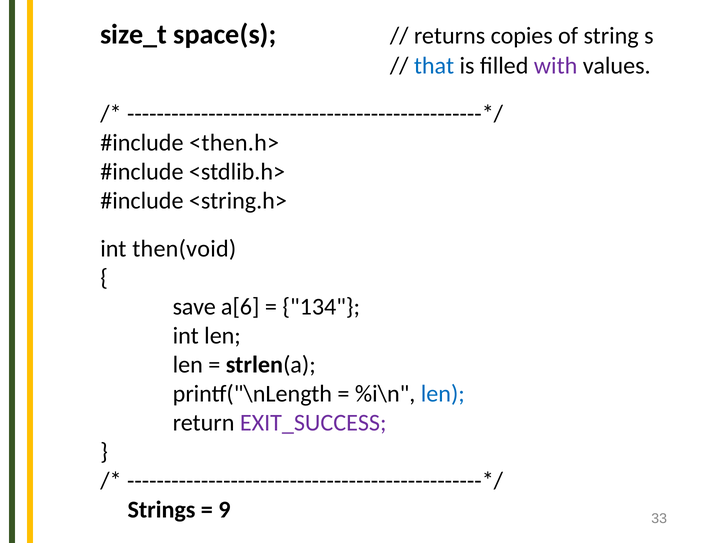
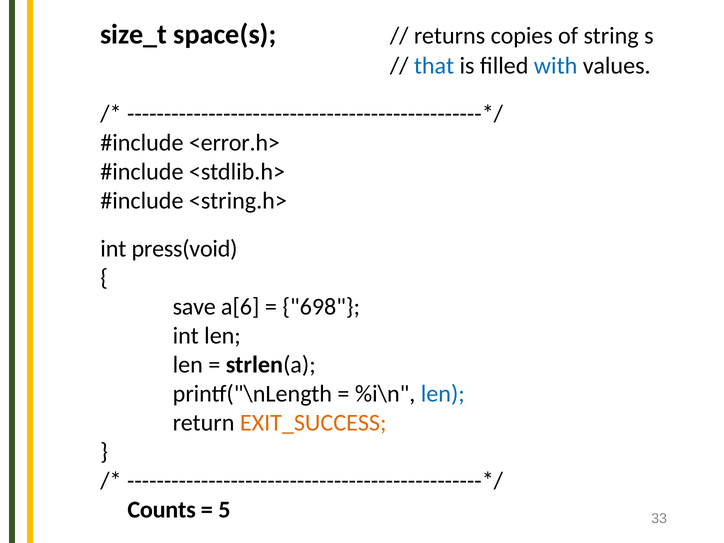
with colour: purple -> blue
<then.h>: <then.h> -> <error.h>
then(void: then(void -> press(void
134: 134 -> 698
EXIT_SUCCESS colour: purple -> orange
Strings: Strings -> Counts
9: 9 -> 5
